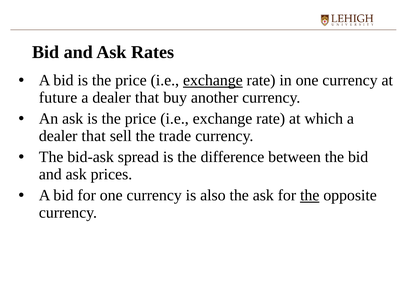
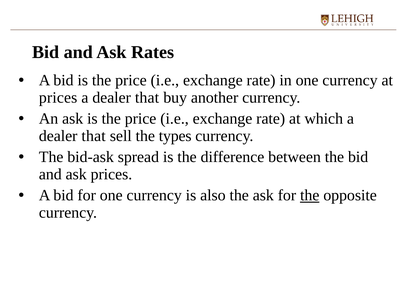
exchange at (213, 80) underline: present -> none
future at (58, 98): future -> prices
trade: trade -> types
